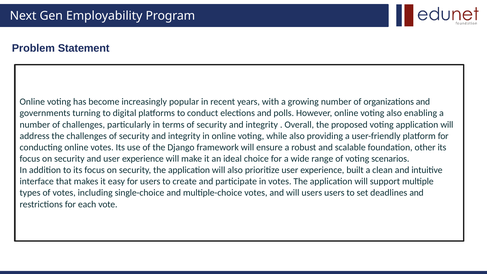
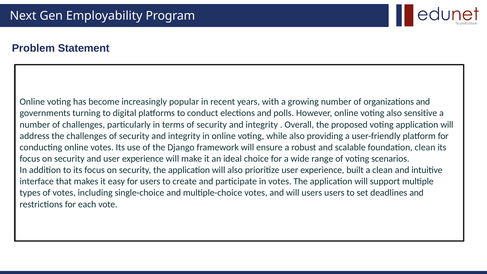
enabling: enabling -> sensitive
foundation other: other -> clean
